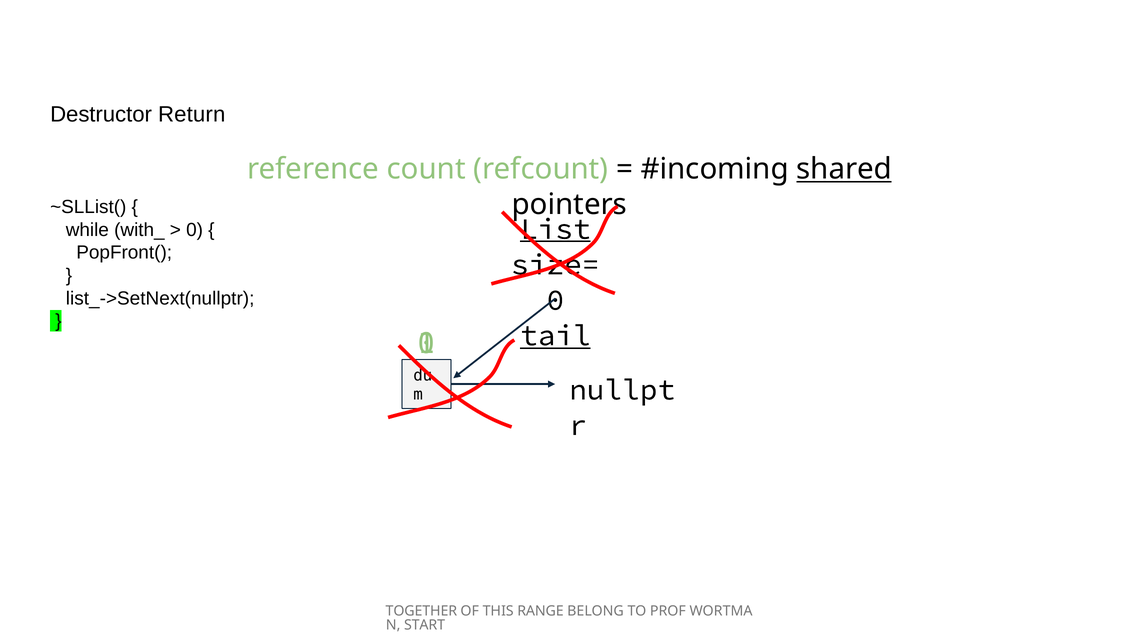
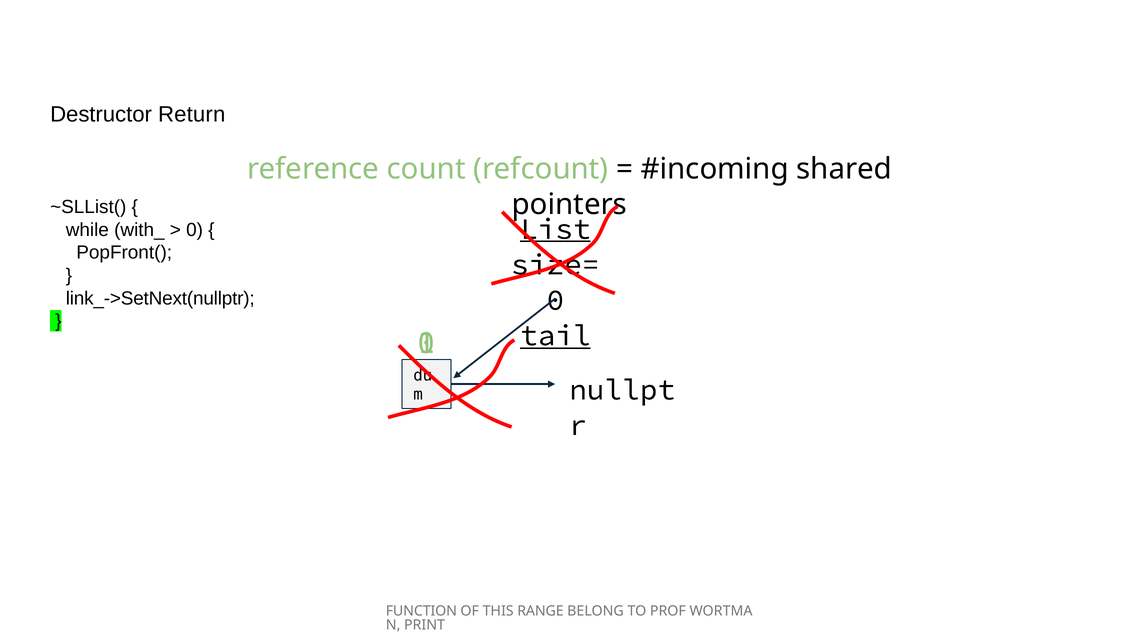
shared underline: present -> none
list_->SetNext(nullptr: list_->SetNext(nullptr -> link_->SetNext(nullptr
TOGETHER: TOGETHER -> FUNCTION
START: START -> PRINT
